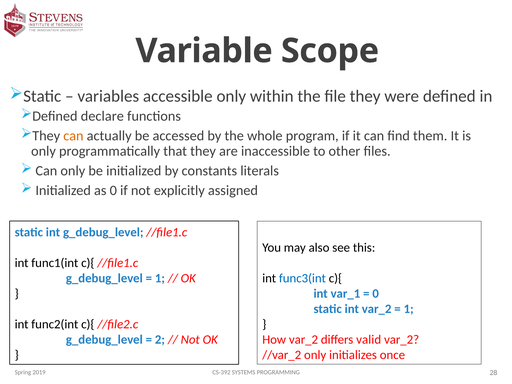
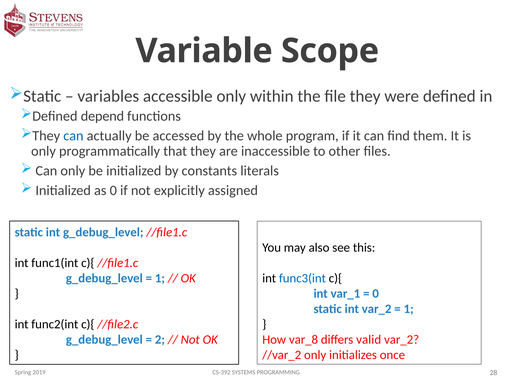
declare: declare -> depend
can at (73, 136) colour: orange -> blue
How var_2: var_2 -> var_8
